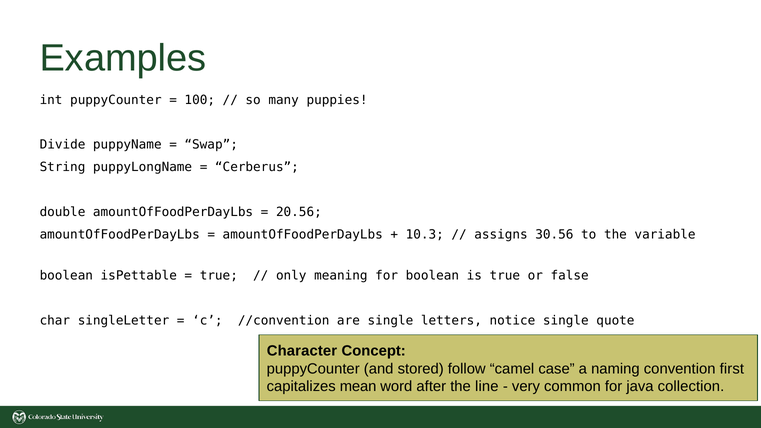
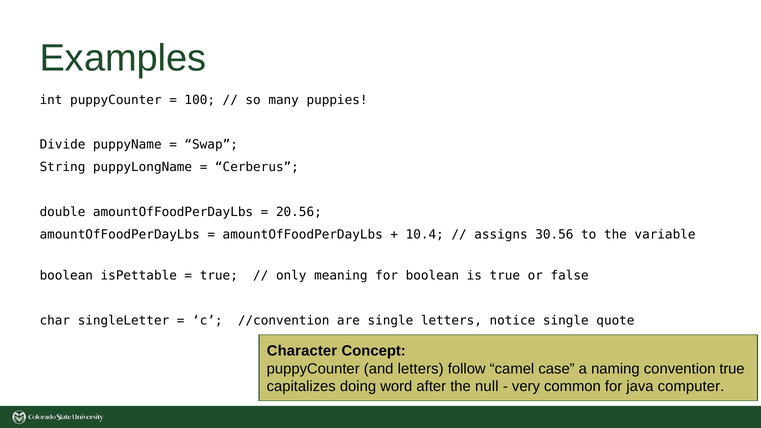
10.3: 10.3 -> 10.4
and stored: stored -> letters
convention first: first -> true
mean: mean -> doing
line: line -> null
collection: collection -> computer
